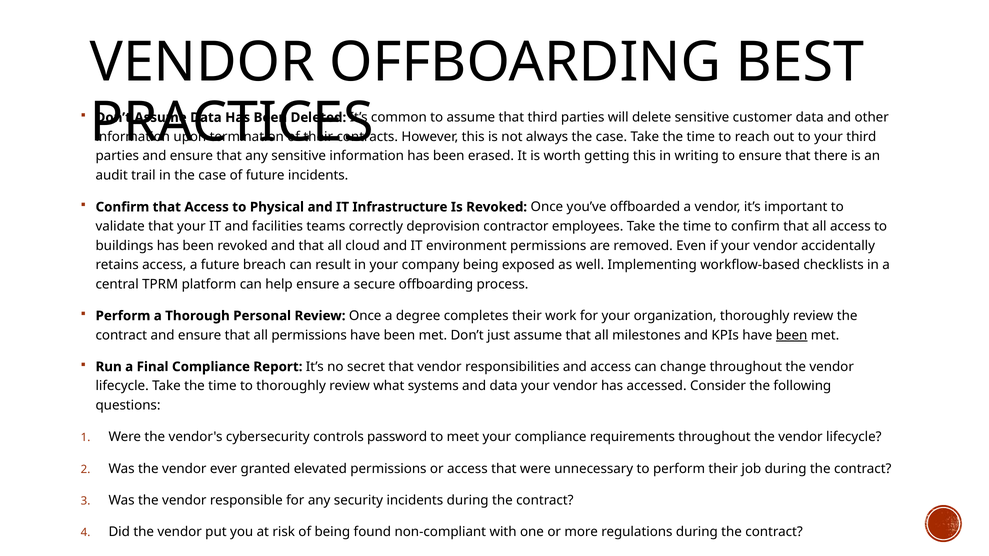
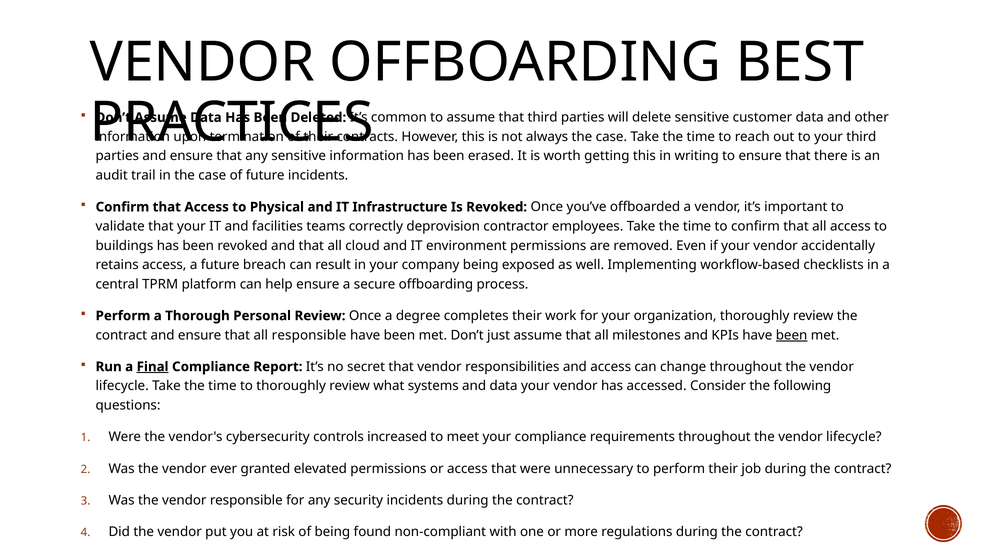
all permissions: permissions -> responsible
Final underline: none -> present
password: password -> increased
